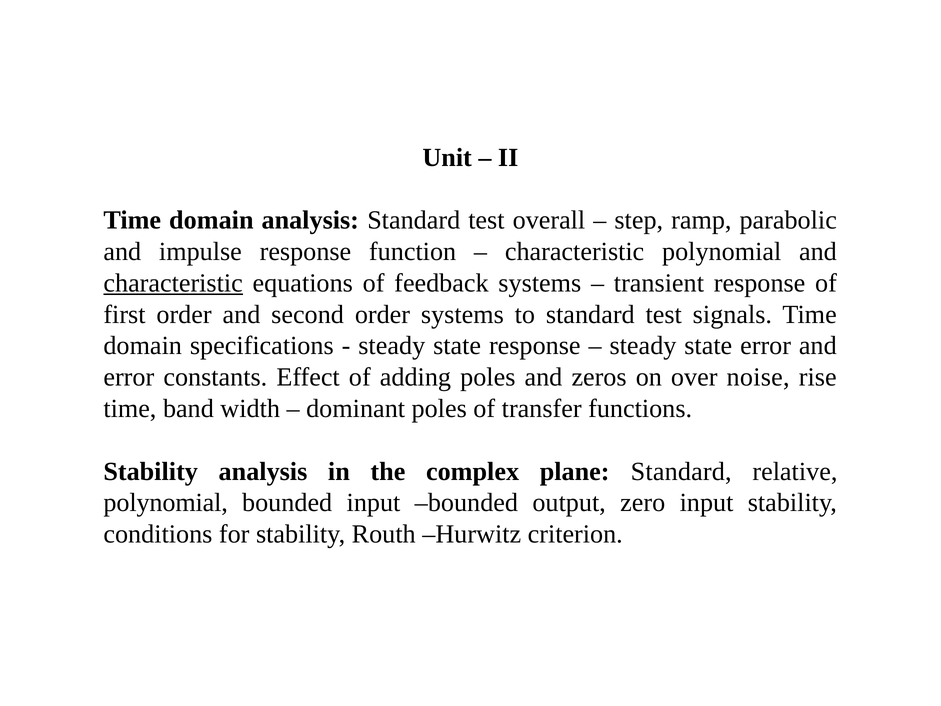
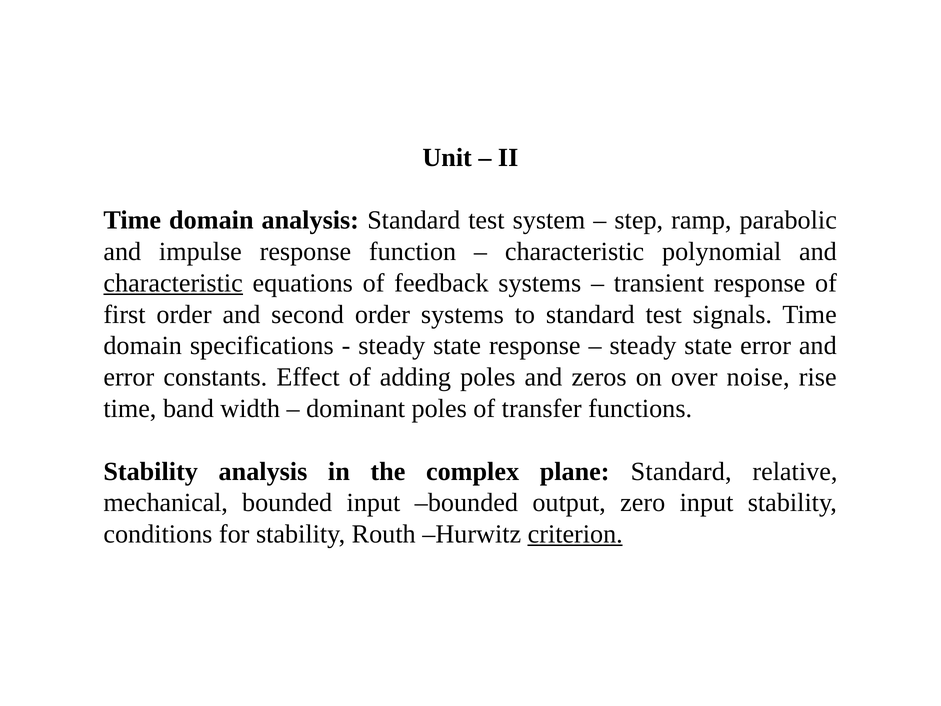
overall: overall -> system
polynomial at (166, 503): polynomial -> mechanical
criterion underline: none -> present
